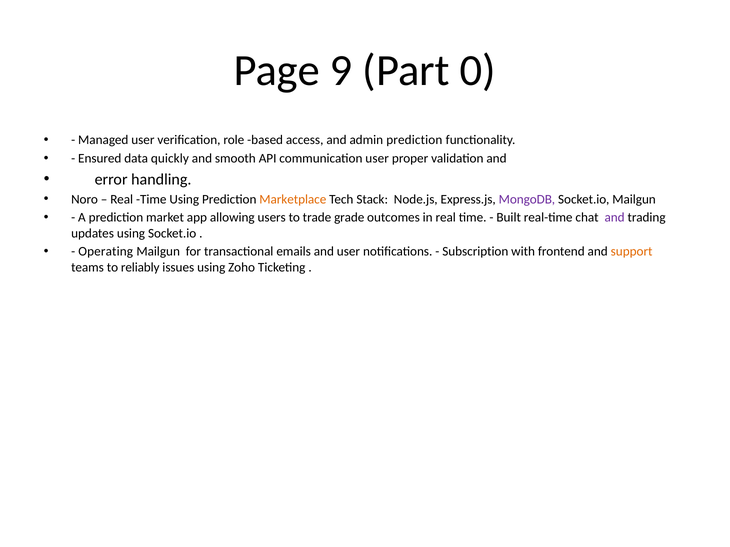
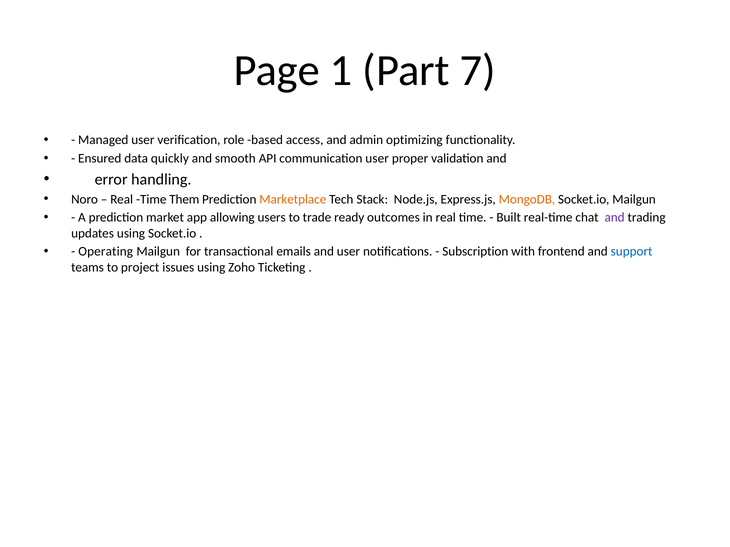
9: 9 -> 1
0: 0 -> 7
admin prediction: prediction -> optimizing
Time Using: Using -> Them
MongoDB colour: purple -> orange
grade: grade -> ready
support colour: orange -> blue
reliably: reliably -> project
